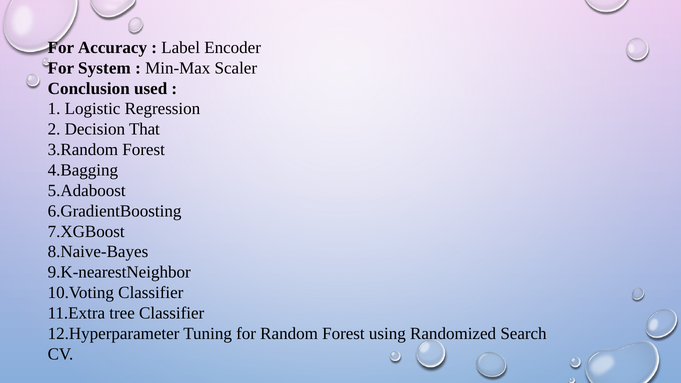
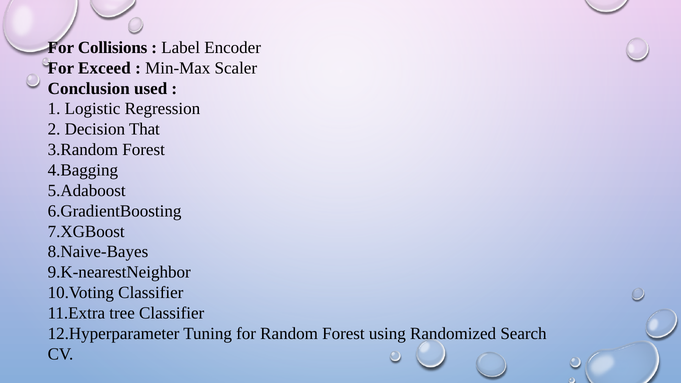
Accuracy: Accuracy -> Collisions
System: System -> Exceed
